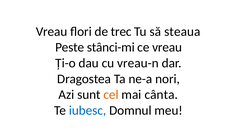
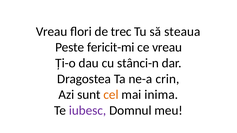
stânci-mi: stânci-mi -> fericit-mi
vreau-n: vreau-n -> stânci-n
nori: nori -> crin
cânta: cânta -> inima
iubesc colour: blue -> purple
